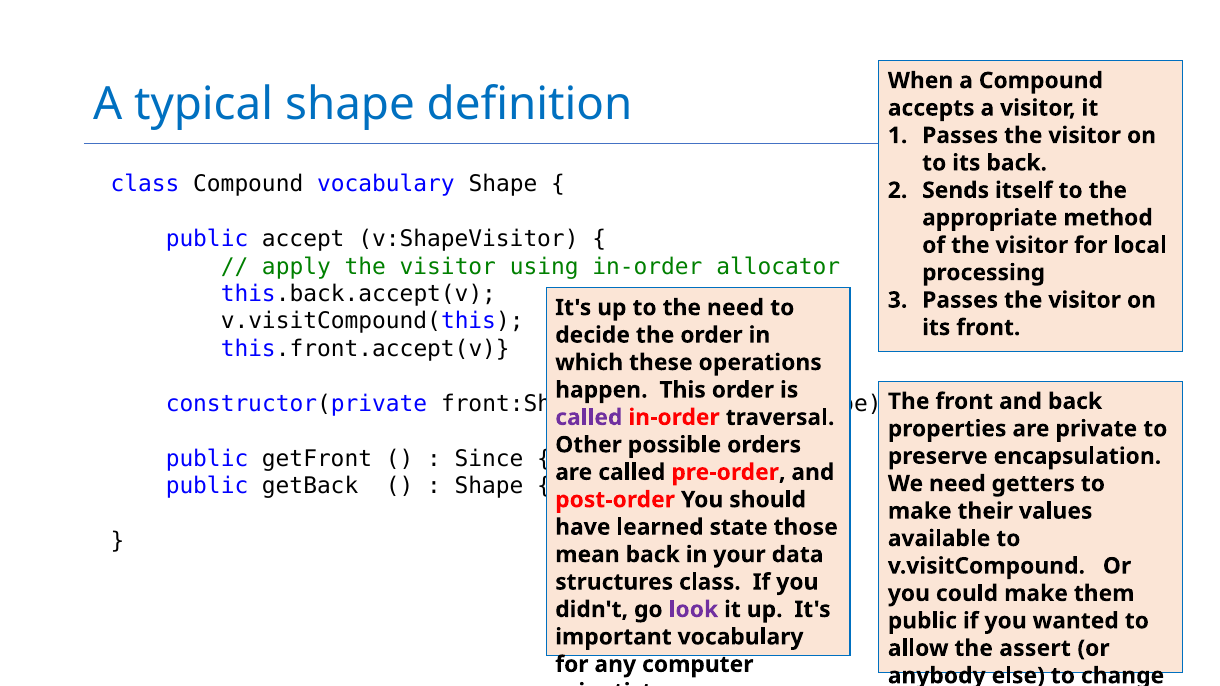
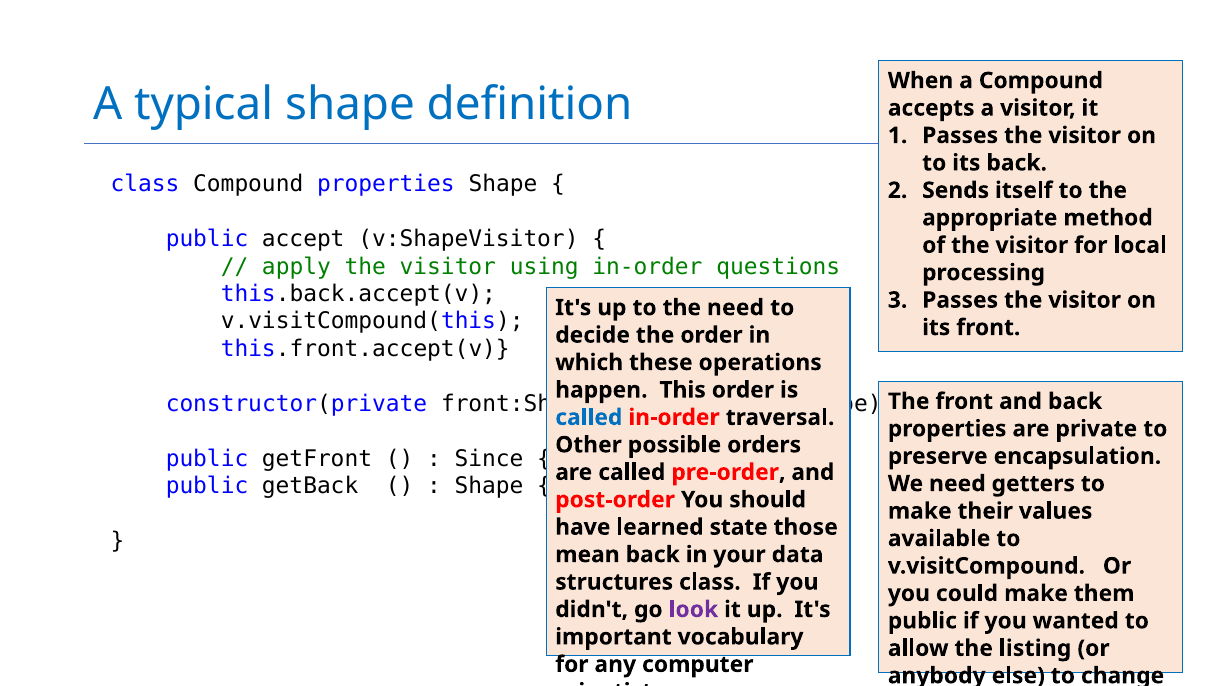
Compound vocabulary: vocabulary -> properties
allocator: allocator -> questions
called at (589, 418) colour: purple -> blue
assert: assert -> listing
